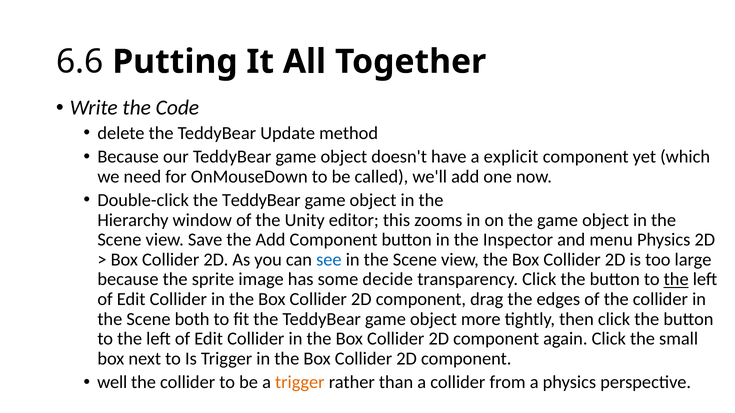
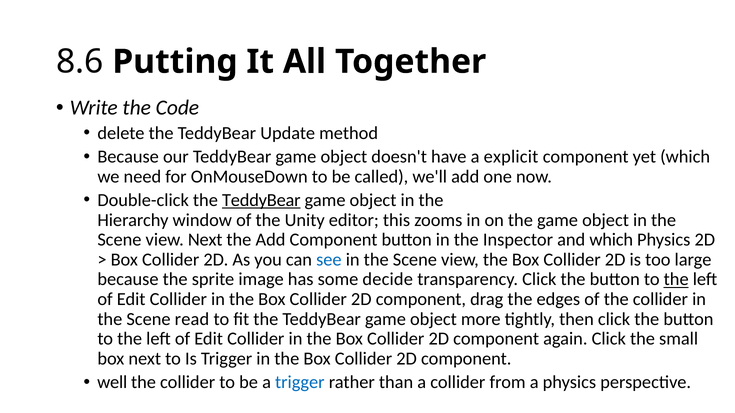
6.6: 6.6 -> 8.6
TeddyBear at (261, 200) underline: none -> present
view Save: Save -> Next
and menu: menu -> which
both: both -> read
trigger at (300, 383) colour: orange -> blue
